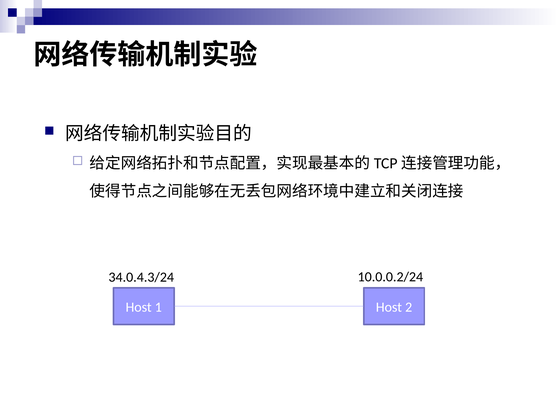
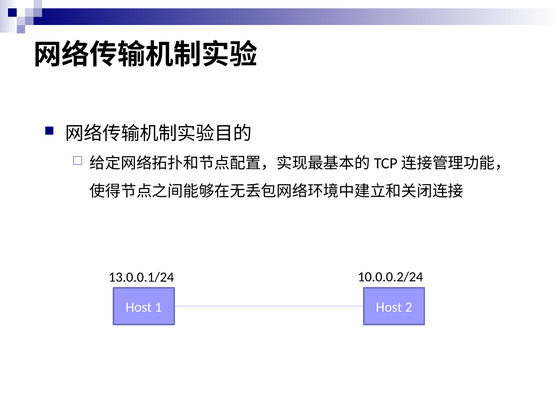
34.0.4.3/24: 34.0.4.3/24 -> 13.0.0.1/24
